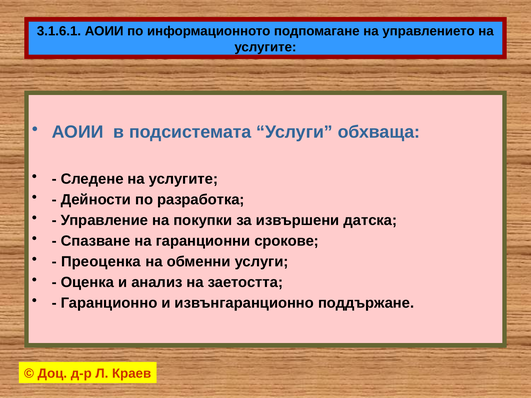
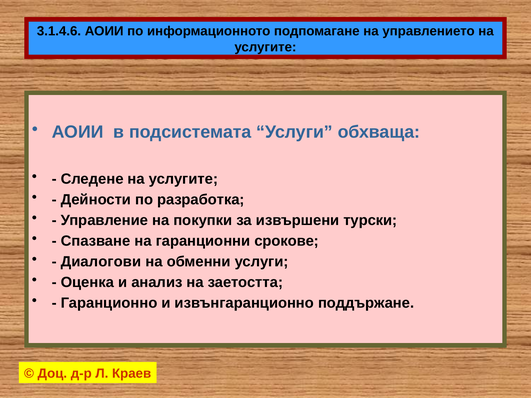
3.1.6.1: 3.1.6.1 -> 3.1.4.6
датска: датска -> турски
Преоценка: Преоценка -> Диалогови
